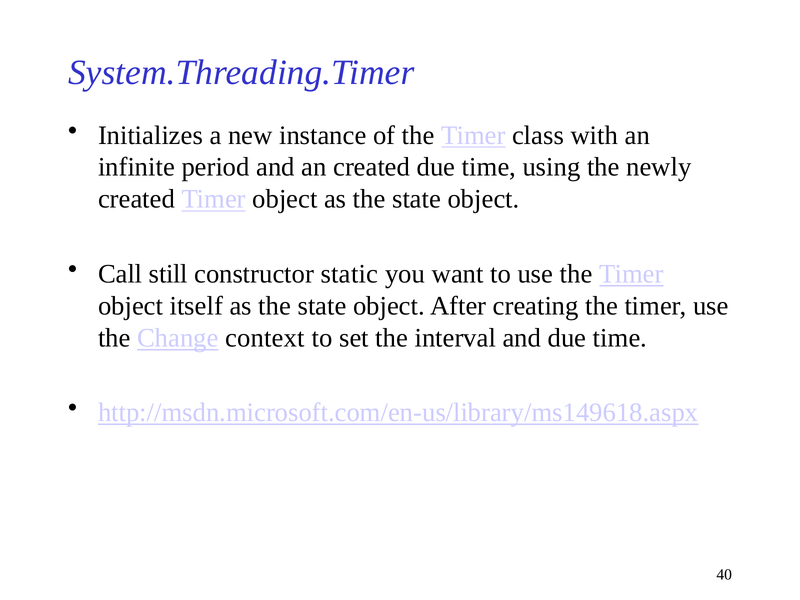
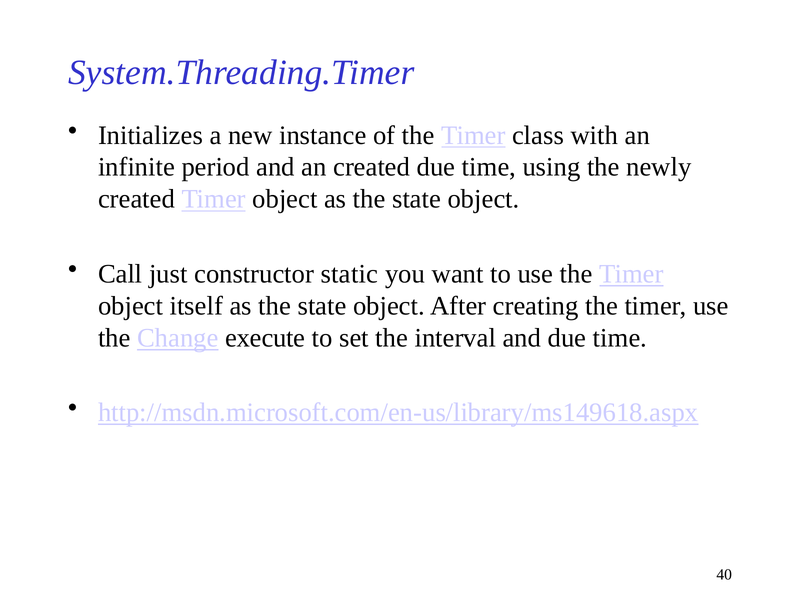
still: still -> just
context: context -> execute
